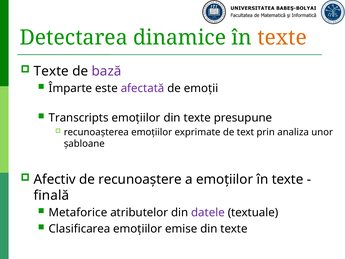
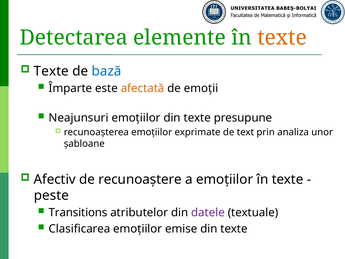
dinamice: dinamice -> elemente
bază colour: purple -> blue
afectată colour: purple -> orange
Transcripts: Transcripts -> Neajunsuri
finală: finală -> peste
Metaforice: Metaforice -> Transitions
